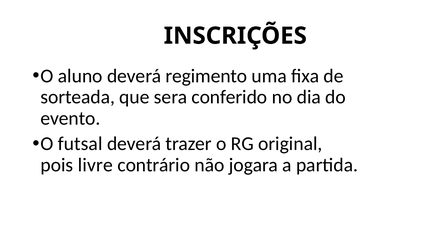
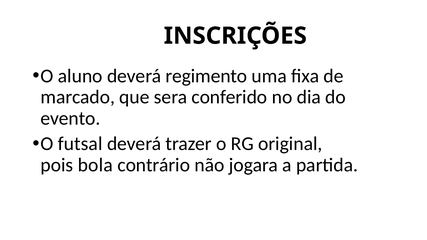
sorteada: sorteada -> marcado
livre: livre -> bola
